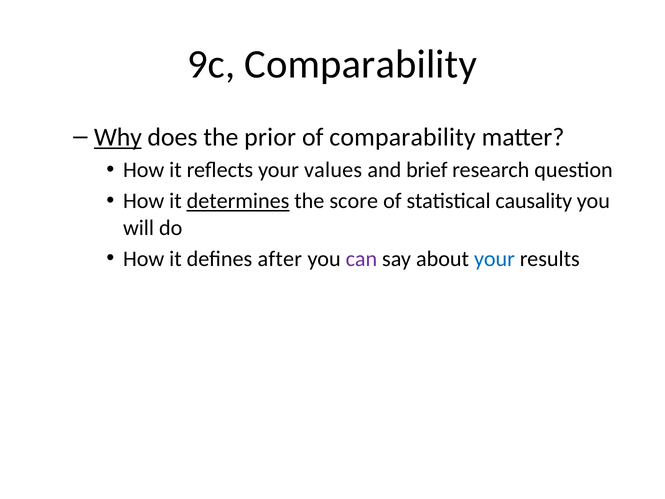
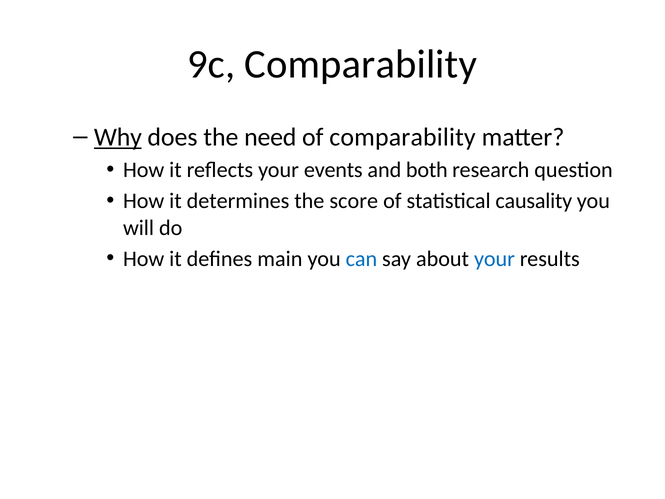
prior: prior -> need
values: values -> events
brief: brief -> both
determines underline: present -> none
after: after -> main
can colour: purple -> blue
